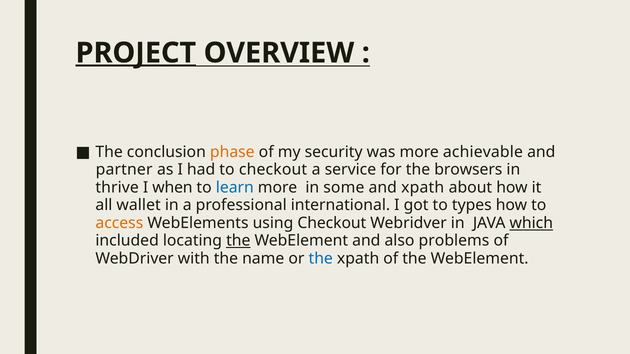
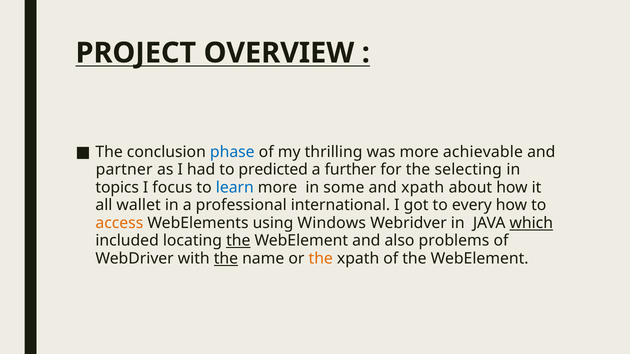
PROJECT underline: present -> none
phase colour: orange -> blue
security: security -> thrilling
to checkout: checkout -> predicted
service: service -> further
browsers: browsers -> selecting
thrive: thrive -> topics
when: when -> focus
types: types -> every
using Checkout: Checkout -> Windows
the at (226, 259) underline: none -> present
the at (321, 259) colour: blue -> orange
